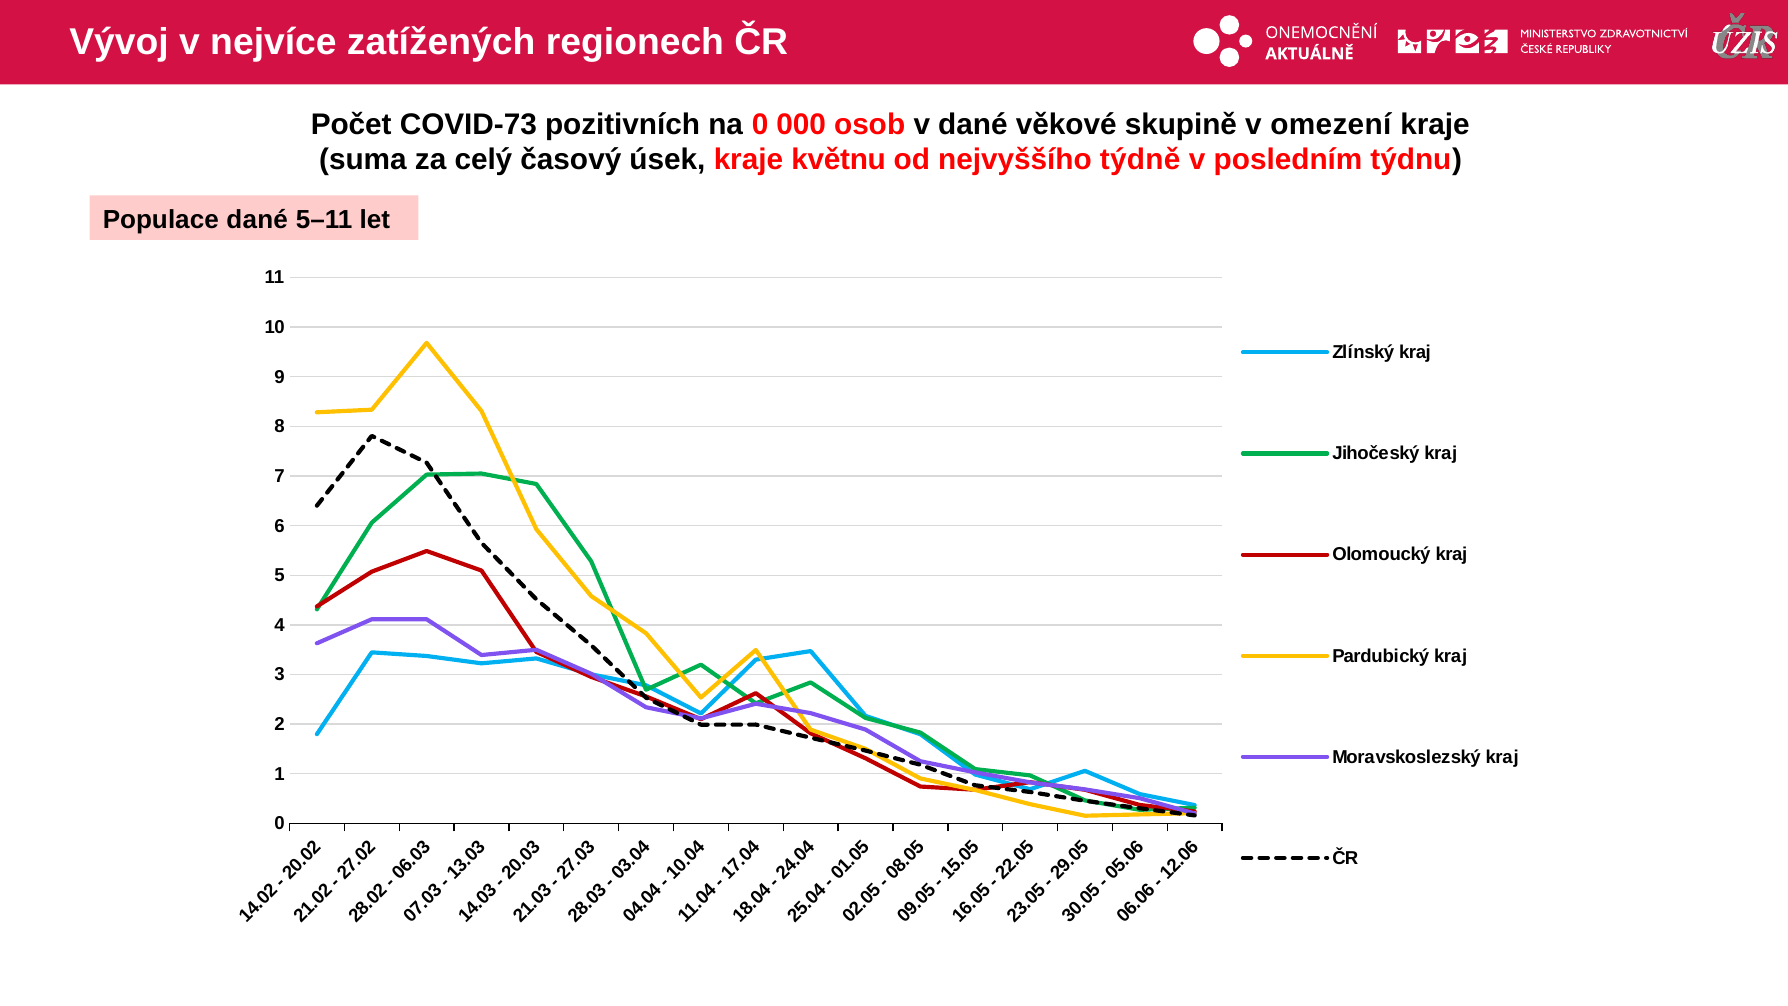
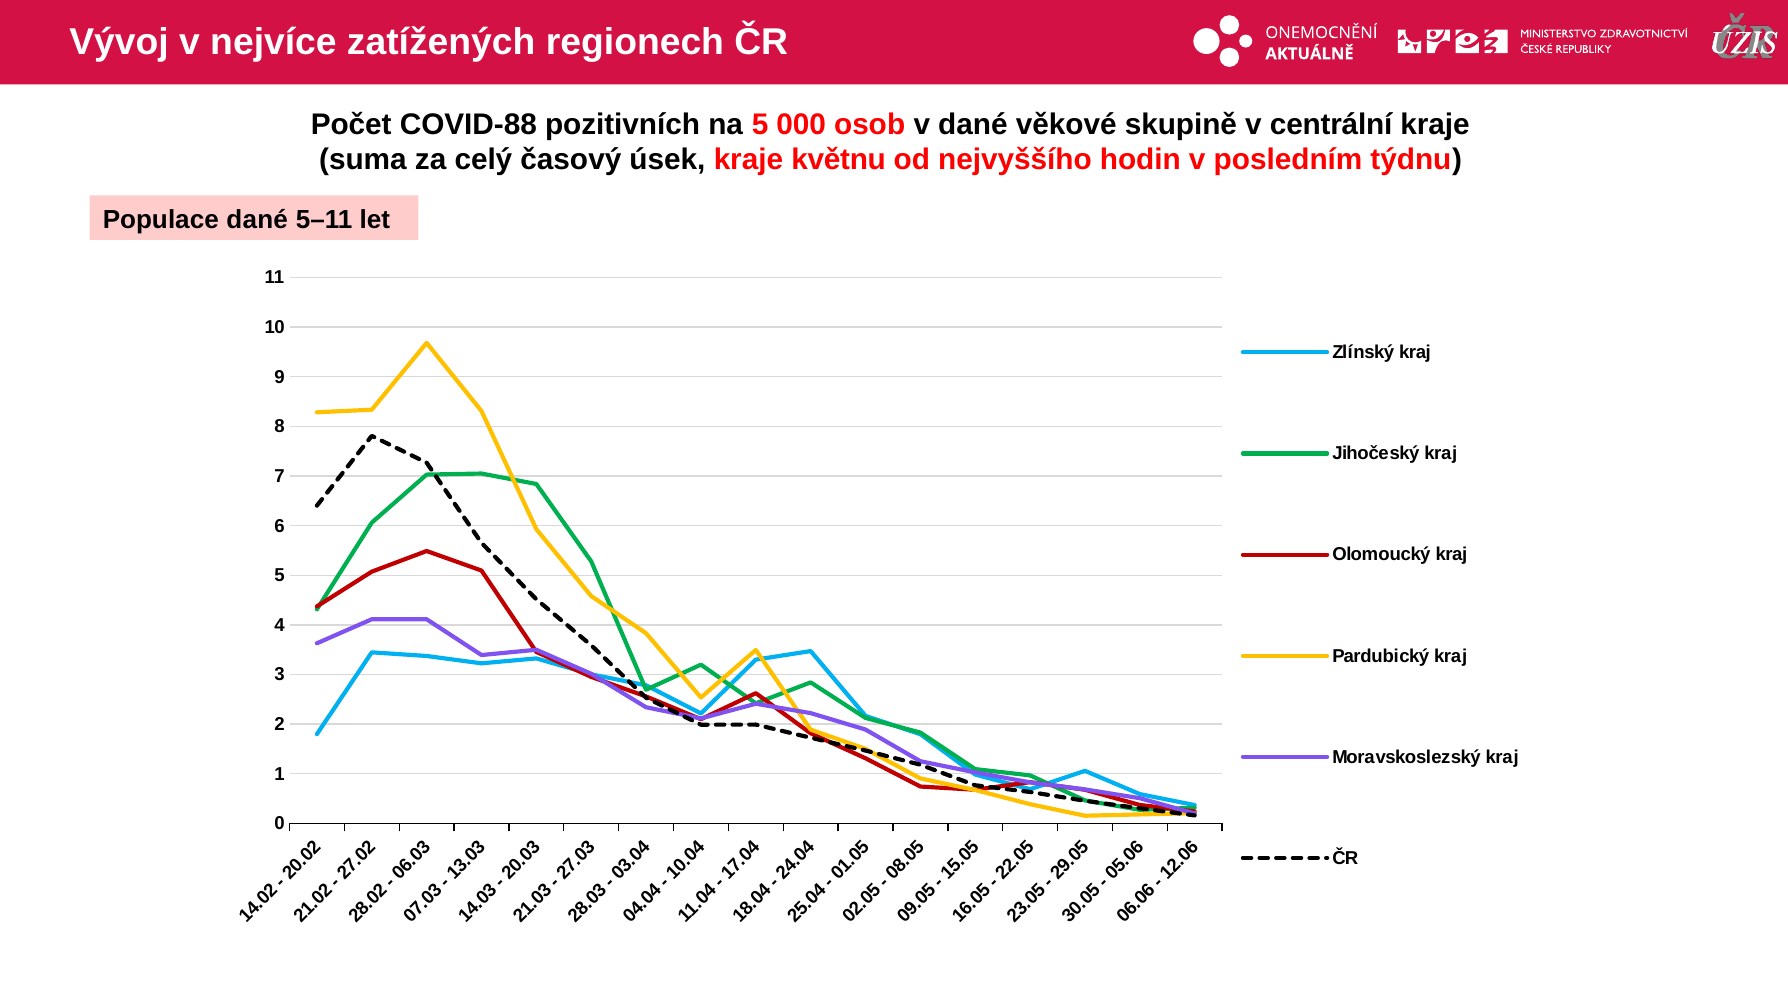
COVID-73: COVID-73 -> COVID-88
na 0: 0 -> 5
omezení: omezení -> centrální
týdně: týdně -> hodin
